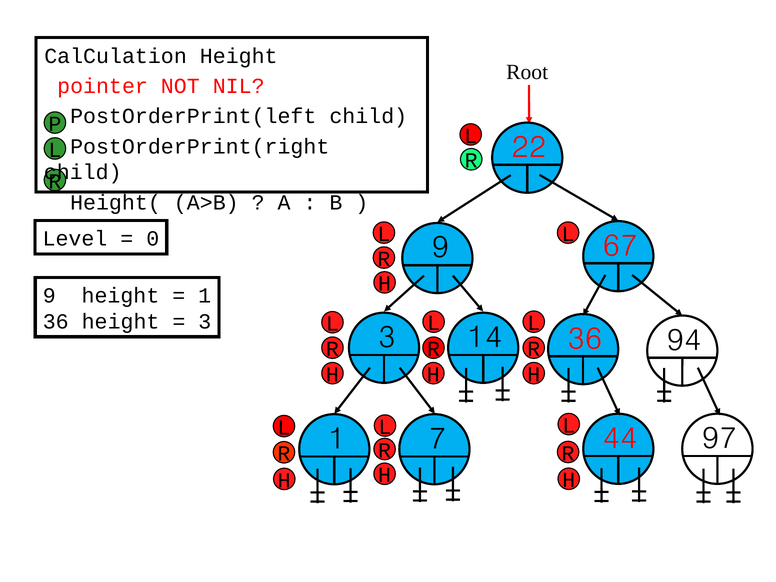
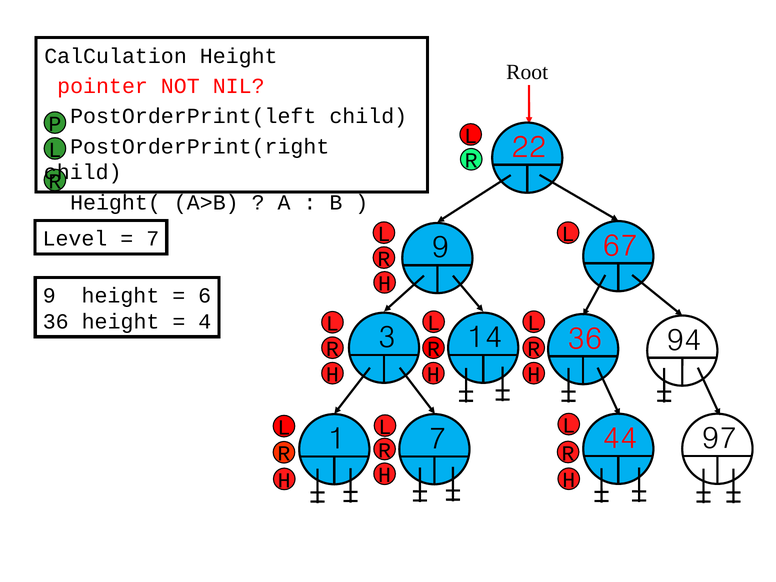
0 at (153, 239): 0 -> 7
1 at (205, 296): 1 -> 6
3 at (205, 322): 3 -> 4
